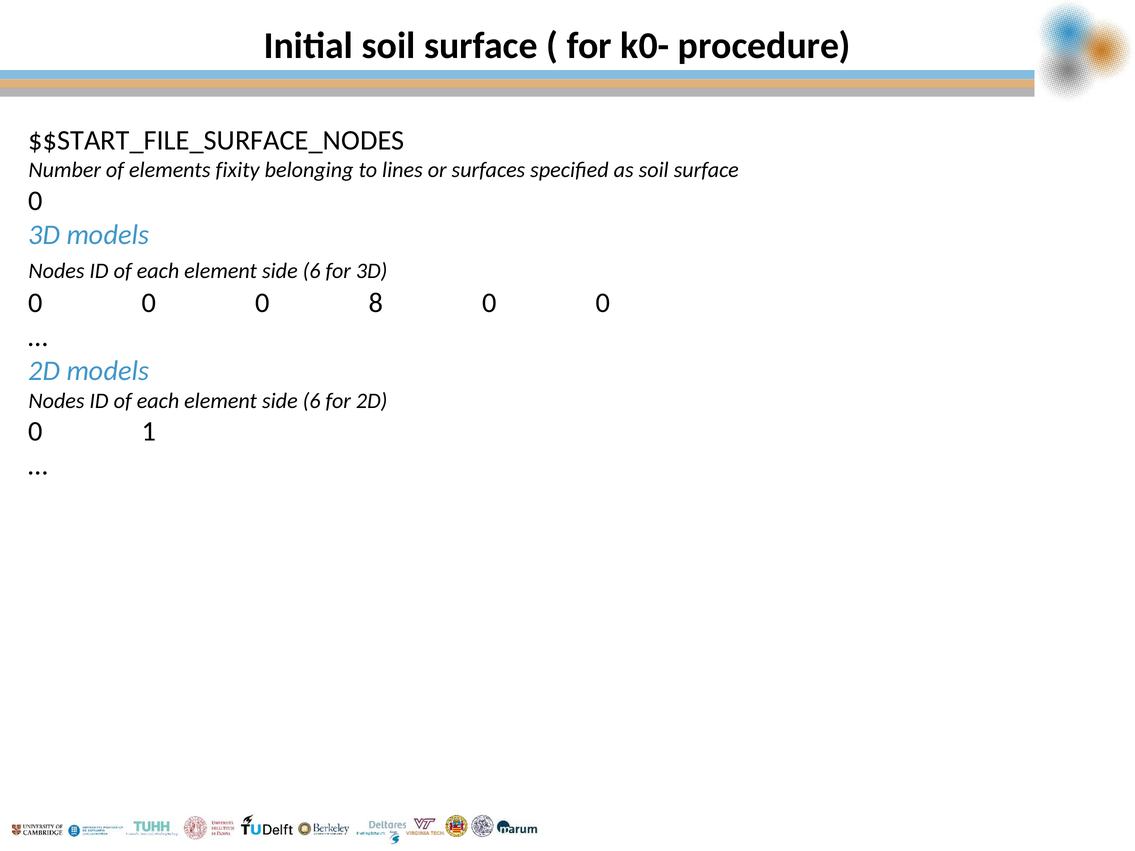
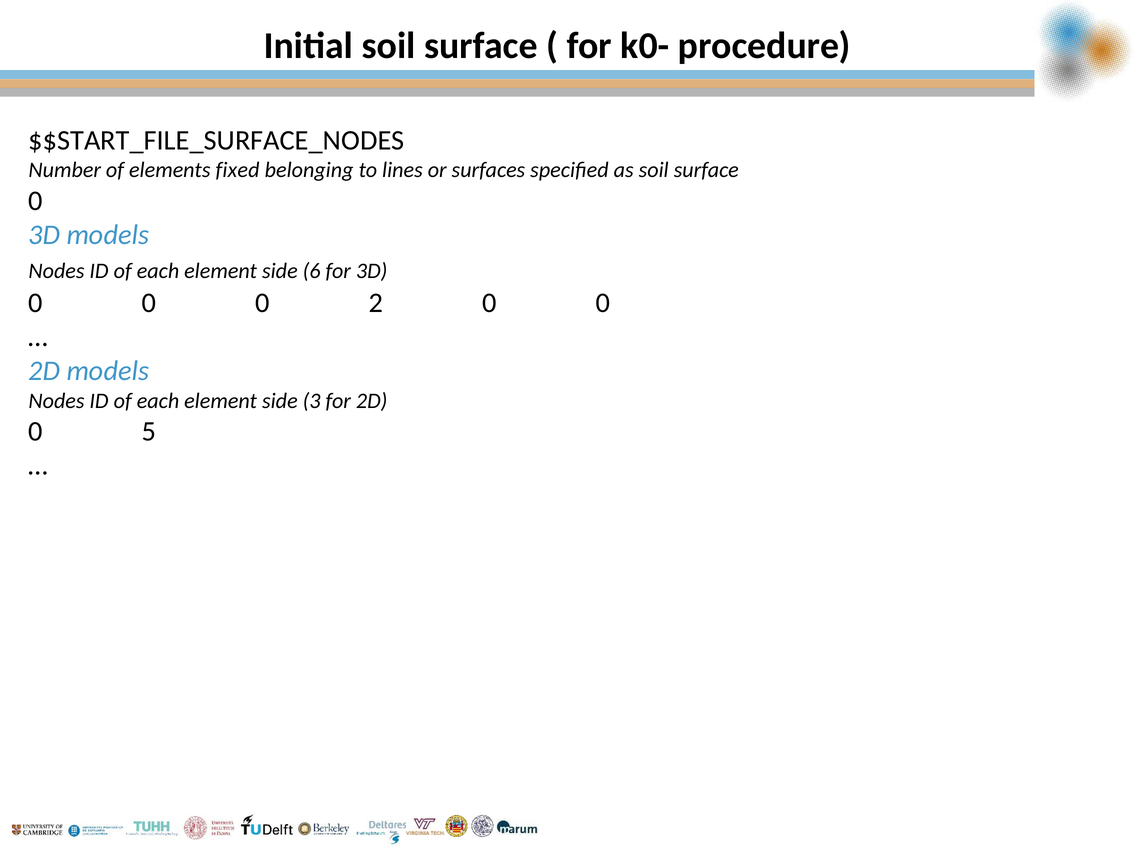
fixity: fixity -> fixed
8: 8 -> 2
6 at (312, 401): 6 -> 3
1: 1 -> 5
